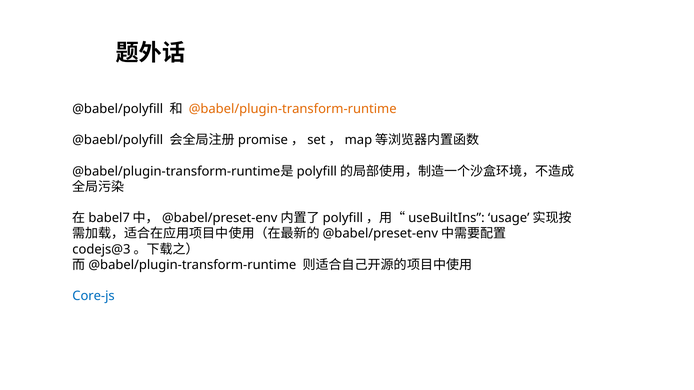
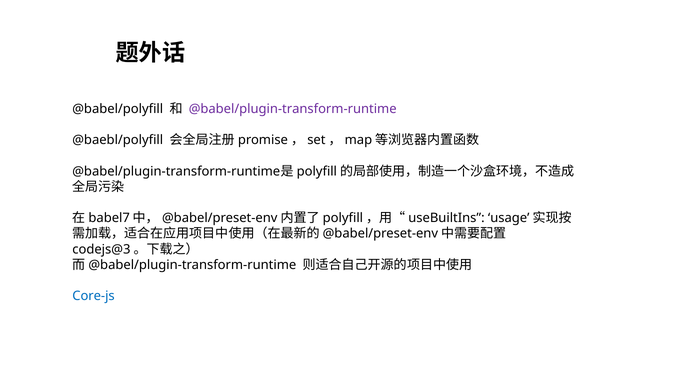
@babel/plugin-transform-runtime colour: orange -> purple
